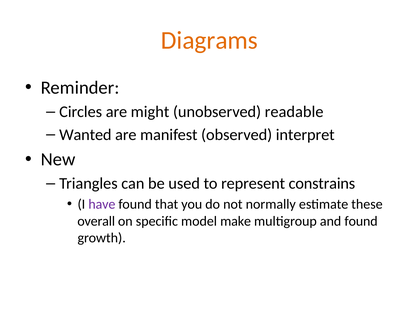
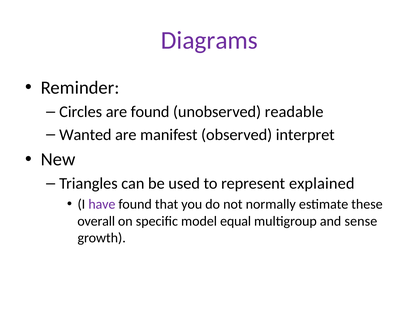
Diagrams colour: orange -> purple
are might: might -> found
constrains: constrains -> explained
make: make -> equal
and found: found -> sense
